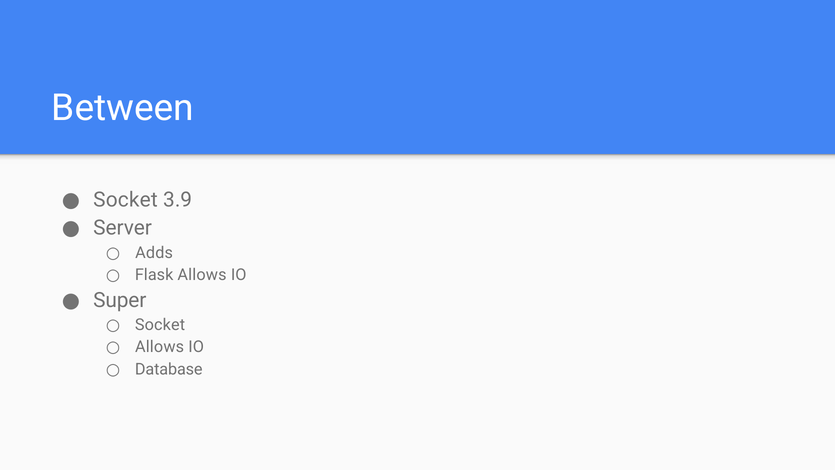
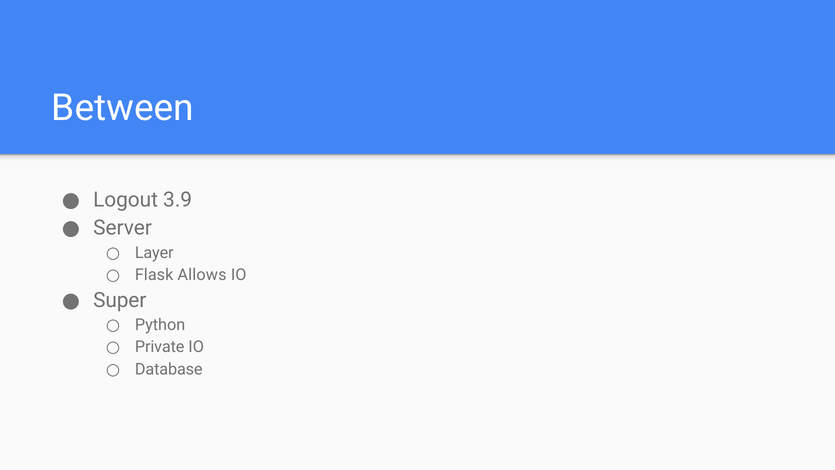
Socket at (125, 200): Socket -> Logout
Adds: Adds -> Layer
Socket at (160, 325): Socket -> Python
Allows at (160, 347): Allows -> Private
